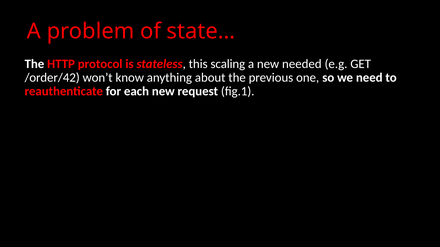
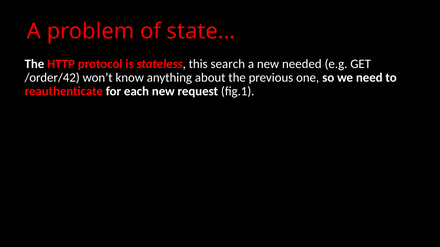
scaling: scaling -> search
